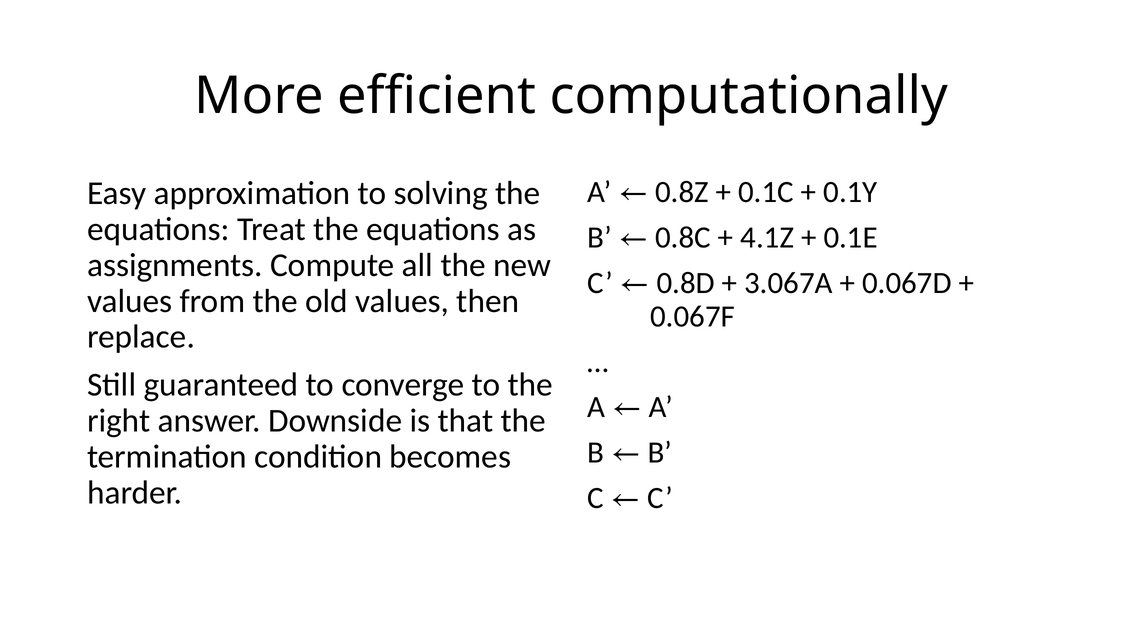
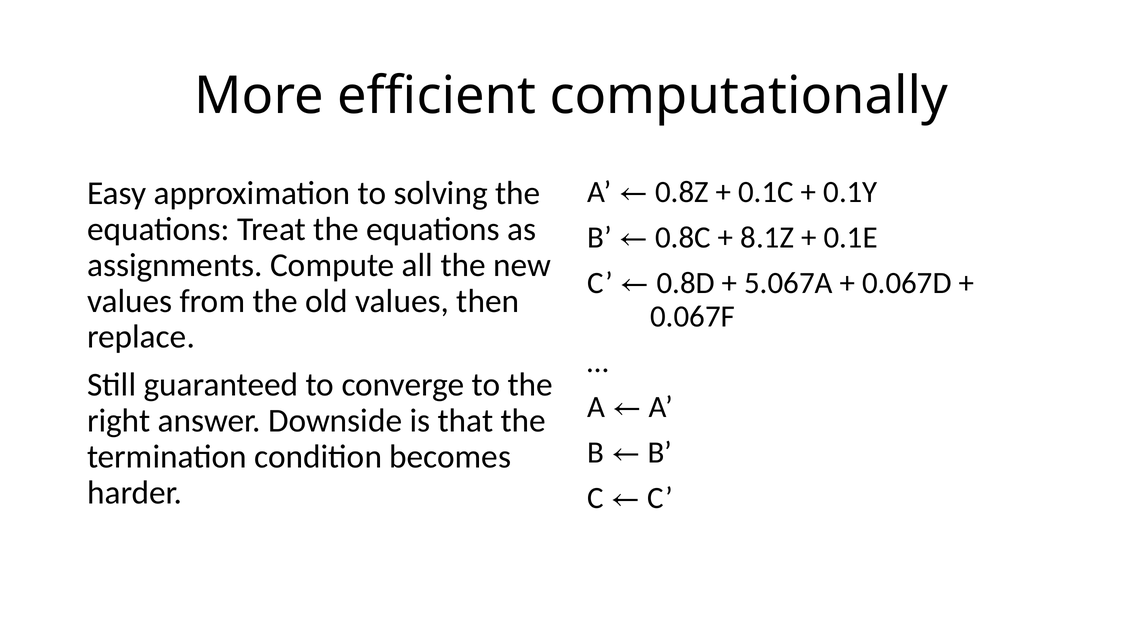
4.1Z: 4.1Z -> 8.1Z
3.067A: 3.067A -> 5.067A
